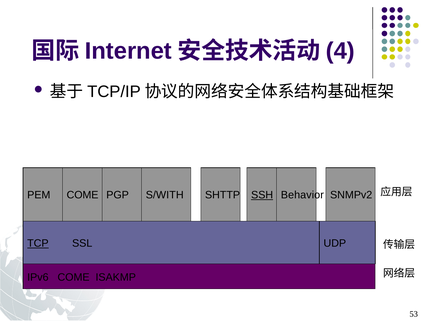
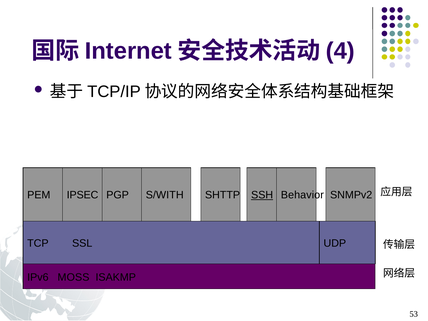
PEM COME: COME -> IPSEC
TCP underline: present -> none
IPv6 COME: COME -> MOSS
